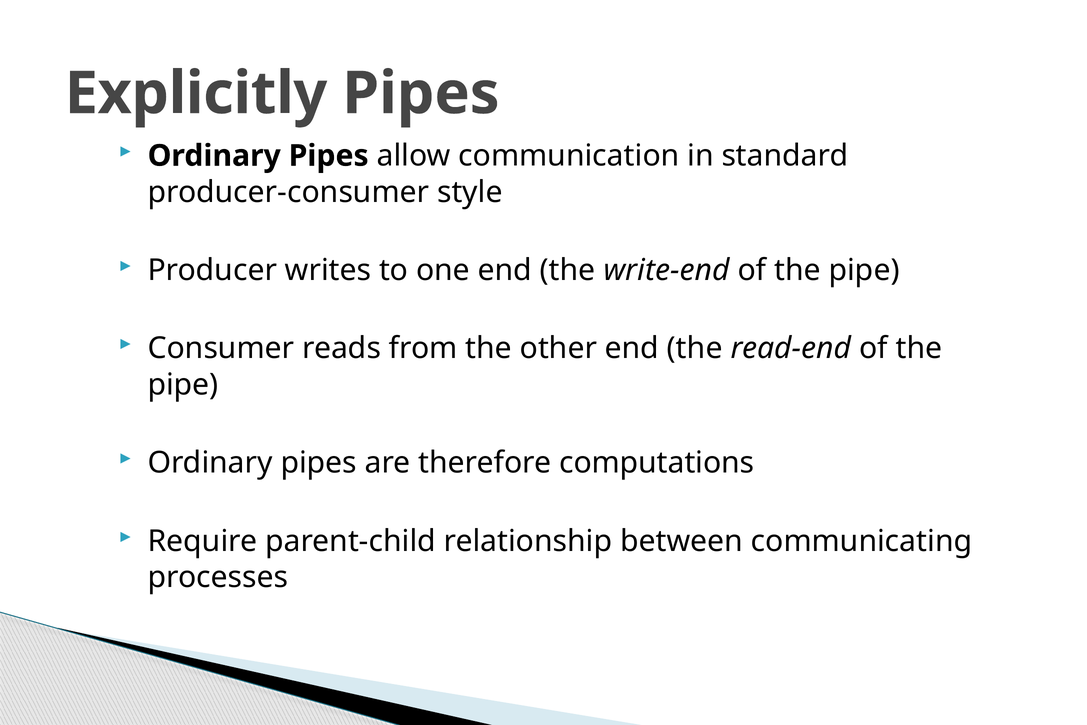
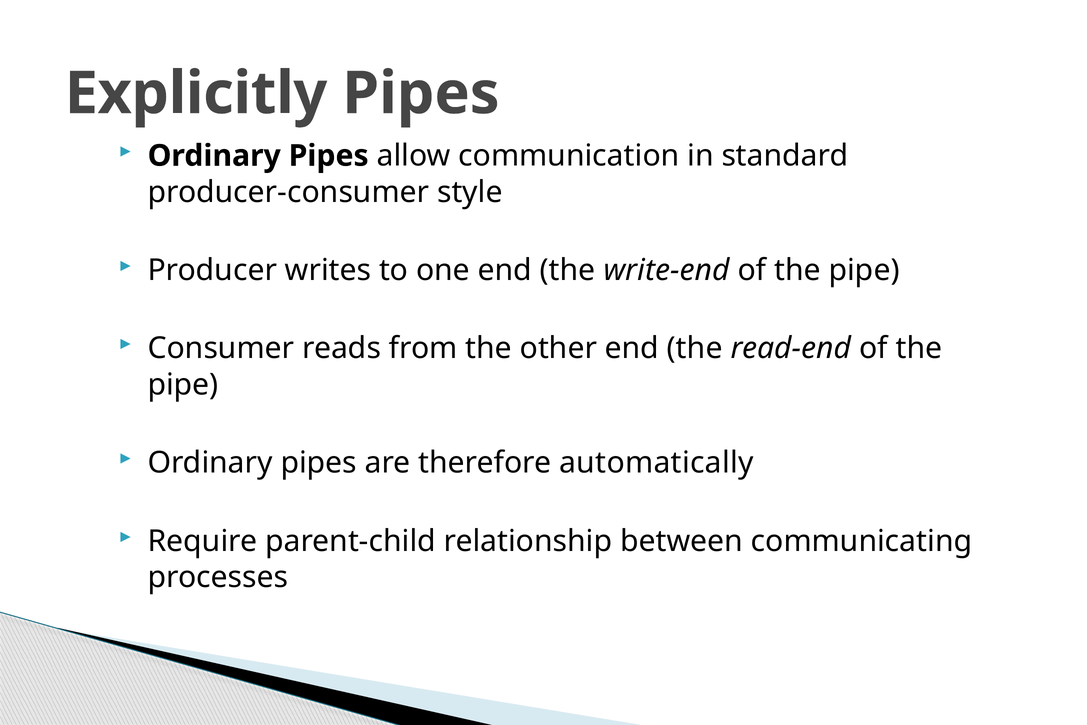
computations: computations -> automatically
